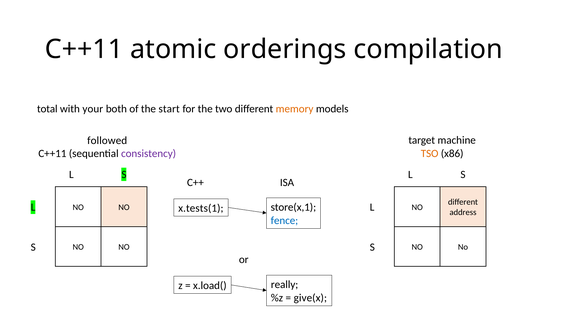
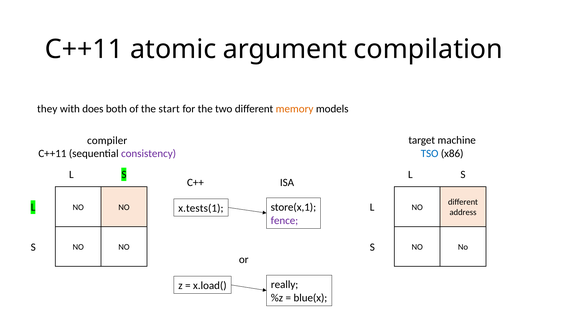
orderings: orderings -> argument
total: total -> they
your: your -> does
followed: followed -> compiler
TSO colour: orange -> blue
fence colour: blue -> purple
give(x: give(x -> blue(x
